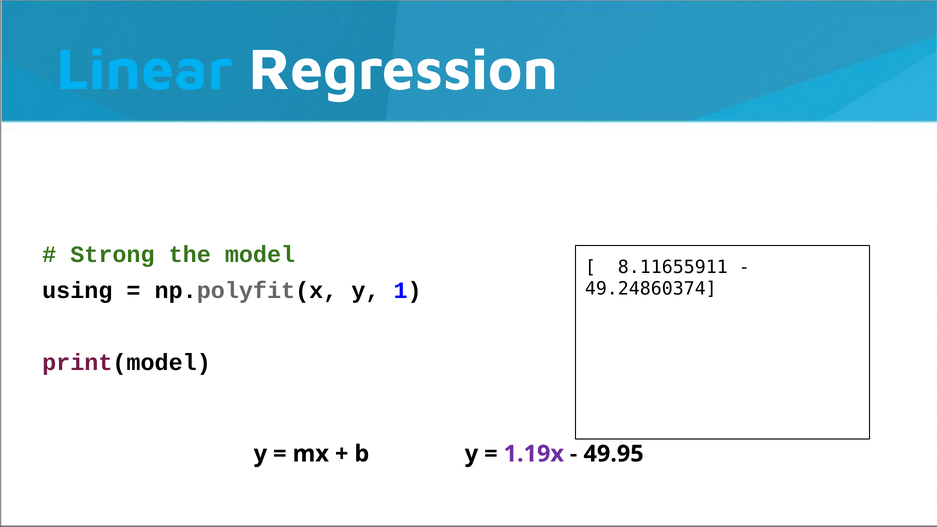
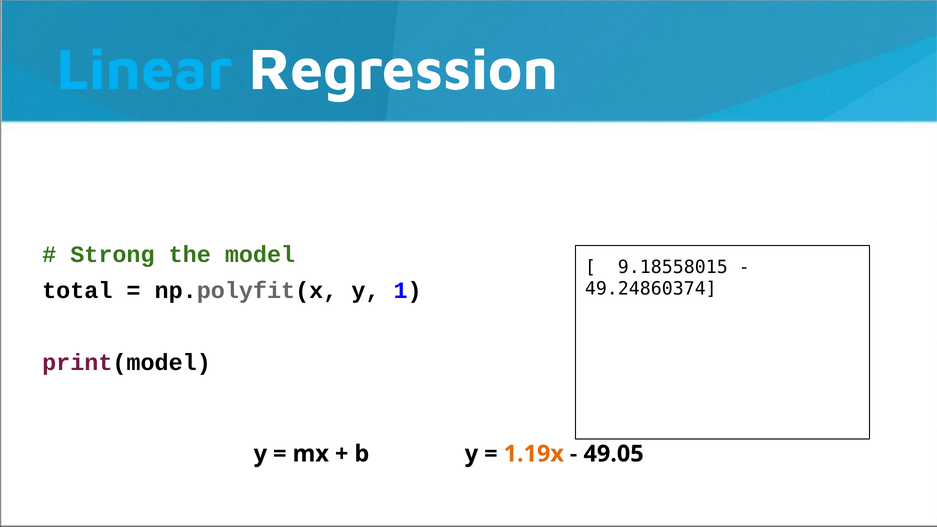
8.11655911: 8.11655911 -> 9.18558015
using: using -> total
1.19x colour: purple -> orange
49.95: 49.95 -> 49.05
